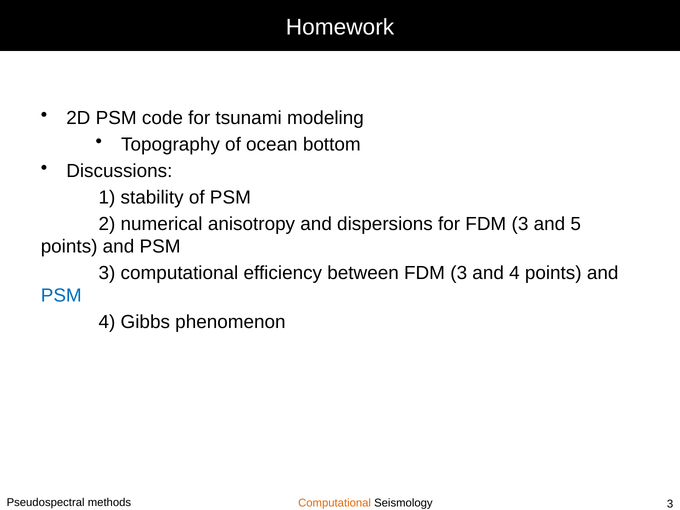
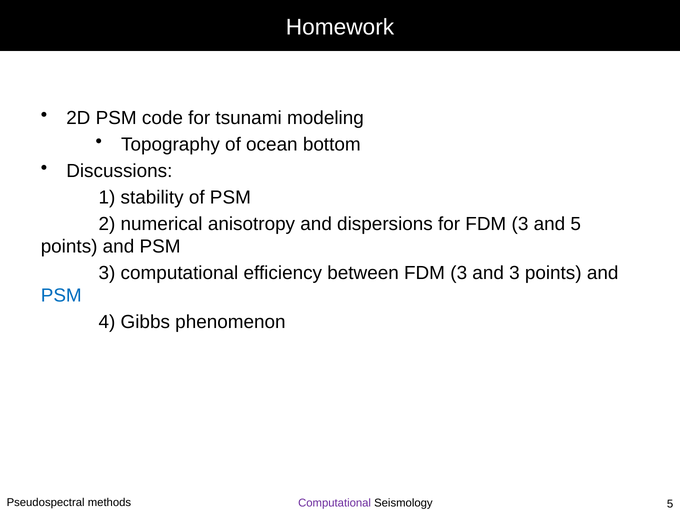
and 4: 4 -> 3
Computational at (335, 503) colour: orange -> purple
Seismology 3: 3 -> 5
